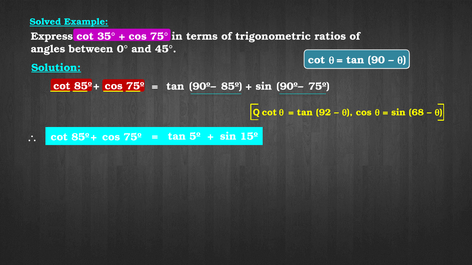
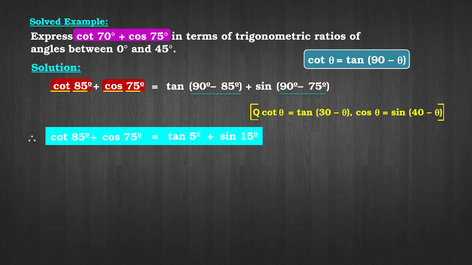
35°: 35° -> 70°
92: 92 -> 30
68: 68 -> 40
